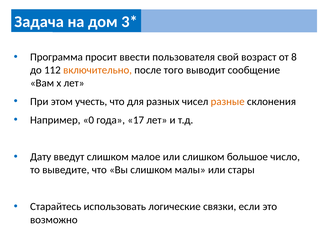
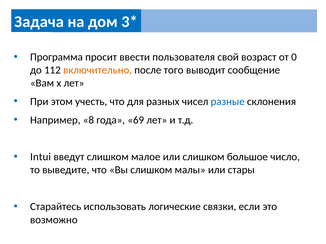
8: 8 -> 0
разные colour: orange -> blue
0: 0 -> 8
17: 17 -> 69
Дату: Дату -> Intui
